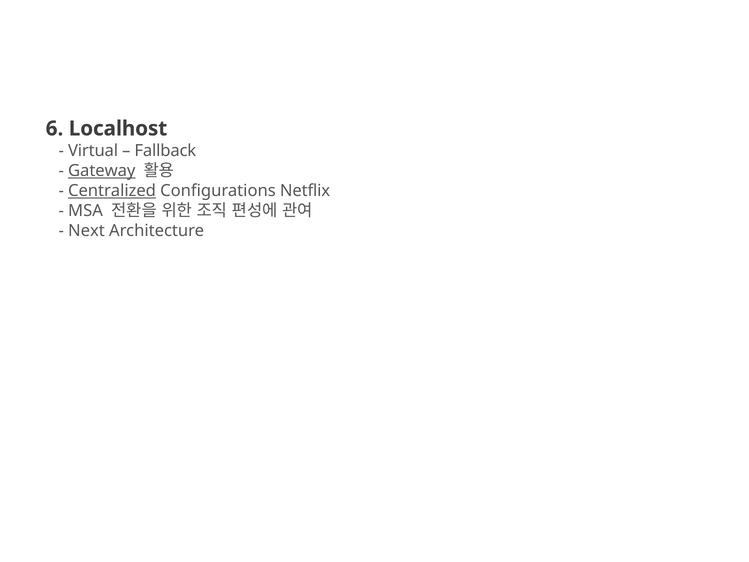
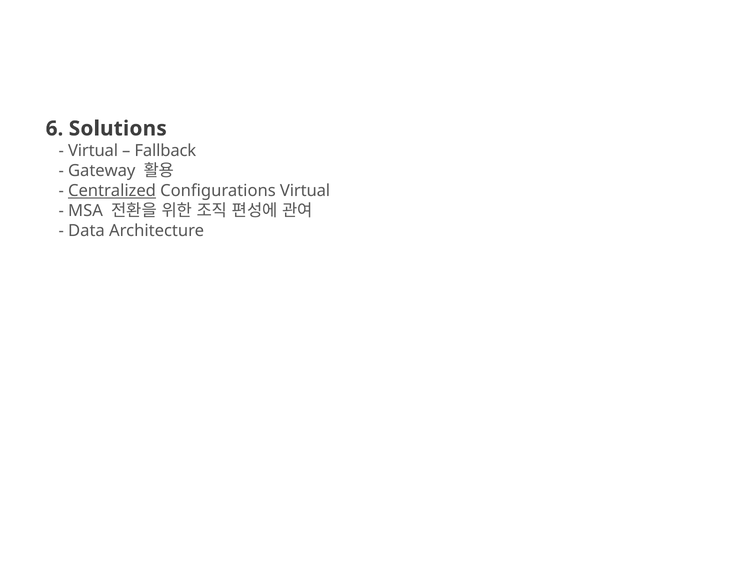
Localhost: Localhost -> Solutions
Gateway underline: present -> none
Configurations Netflix: Netflix -> Virtual
Next: Next -> Data
